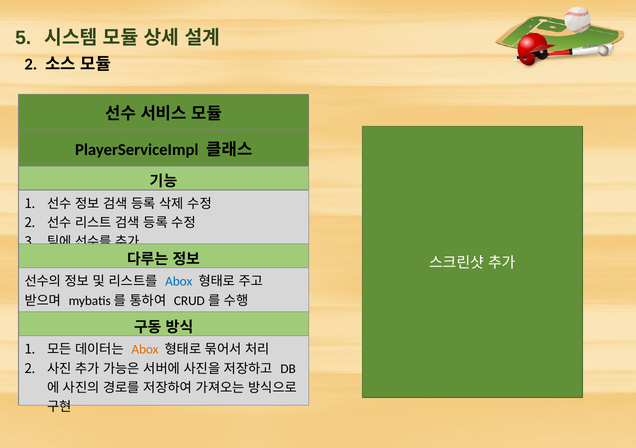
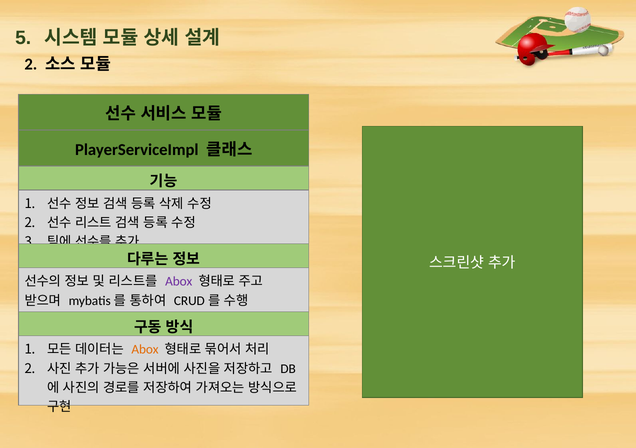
Abox at (179, 282) colour: blue -> purple
